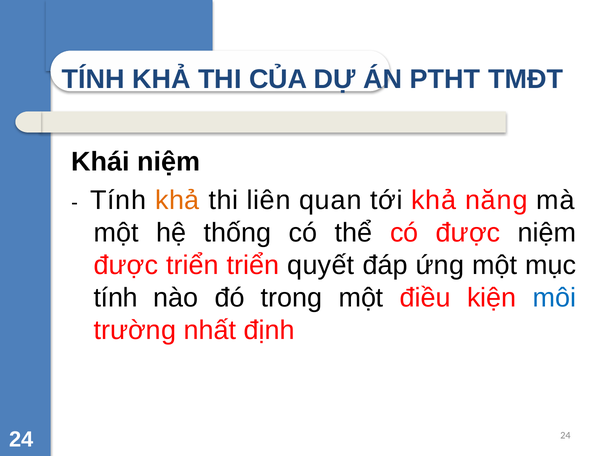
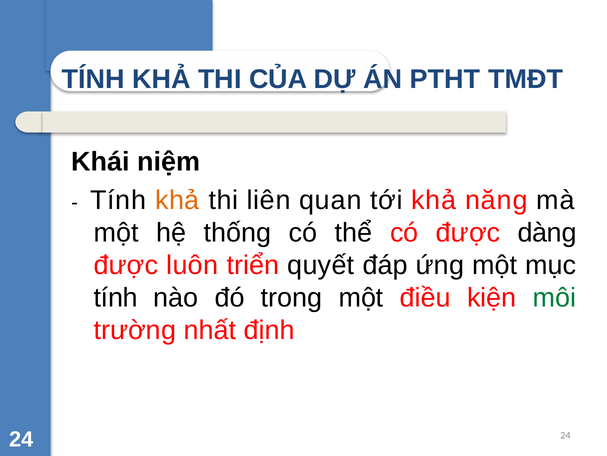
được niệm: niệm -> dàng
được triển: triển -> luôn
môi colour: blue -> green
